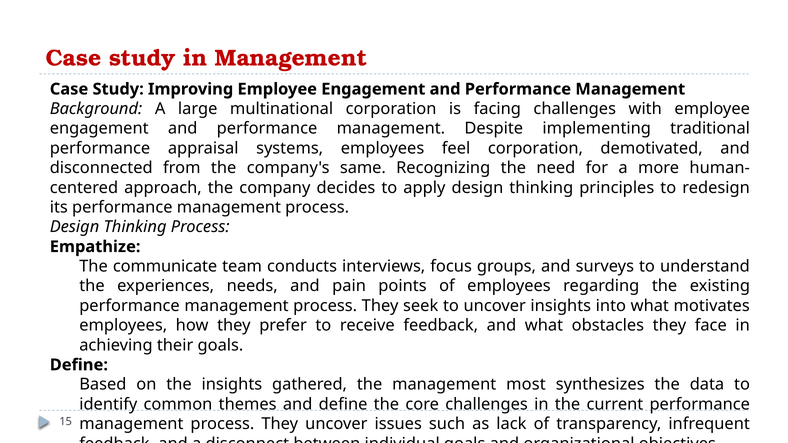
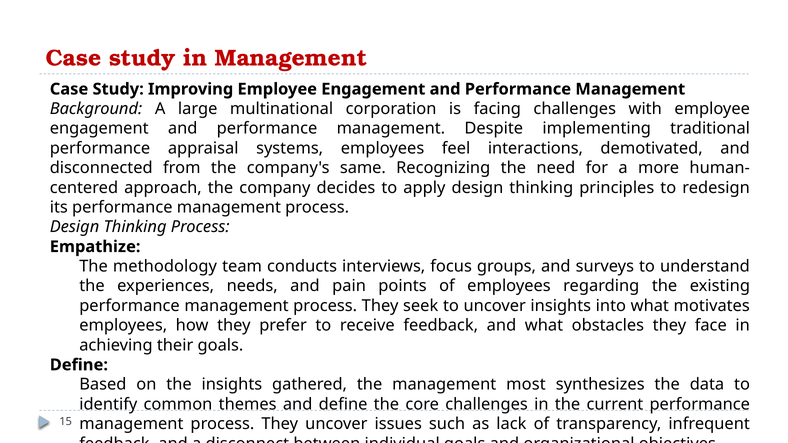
feel corporation: corporation -> interactions
communicate: communicate -> methodology
